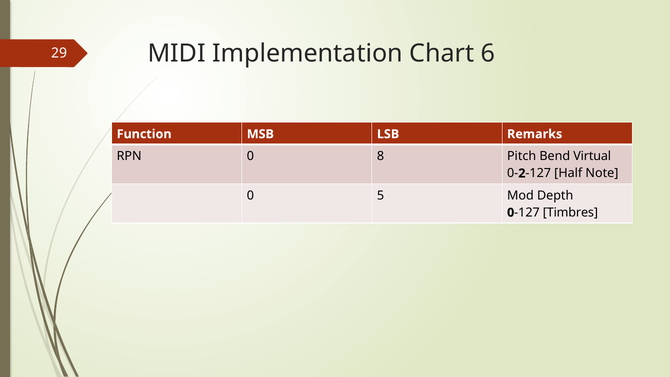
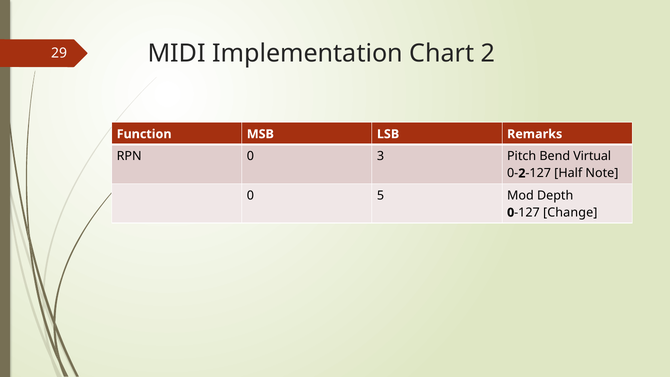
Chart 6: 6 -> 2
8: 8 -> 3
Timbres: Timbres -> Change
